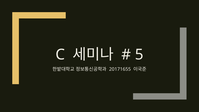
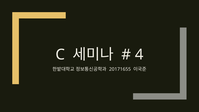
5: 5 -> 4
